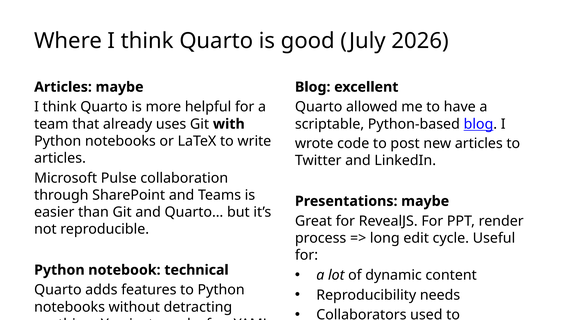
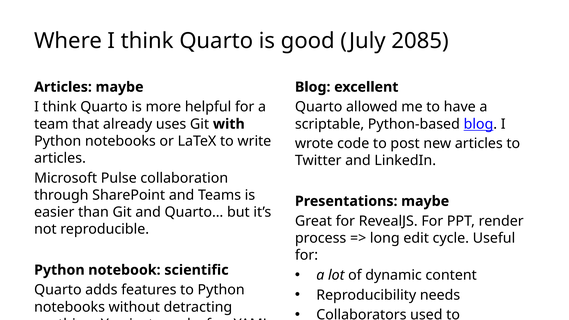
2026: 2026 -> 2085
technical: technical -> scientific
